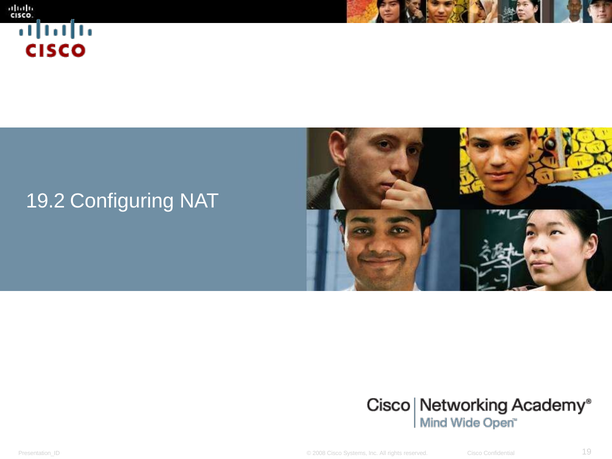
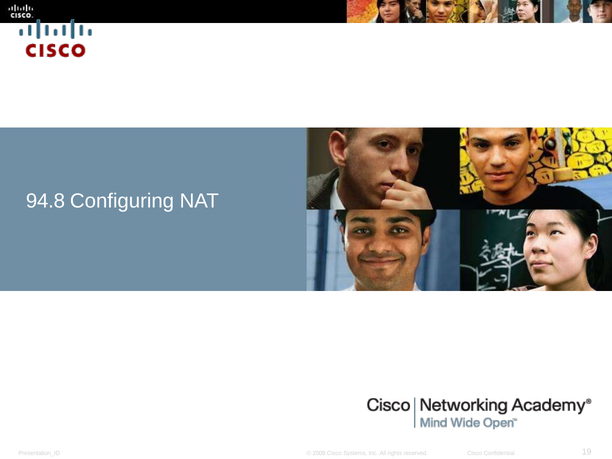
19.2: 19.2 -> 94.8
